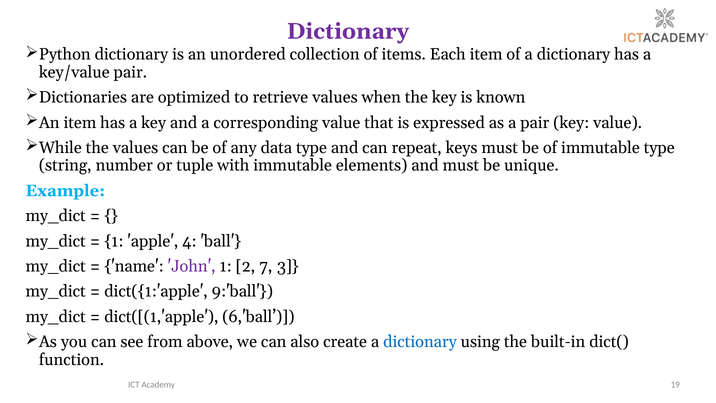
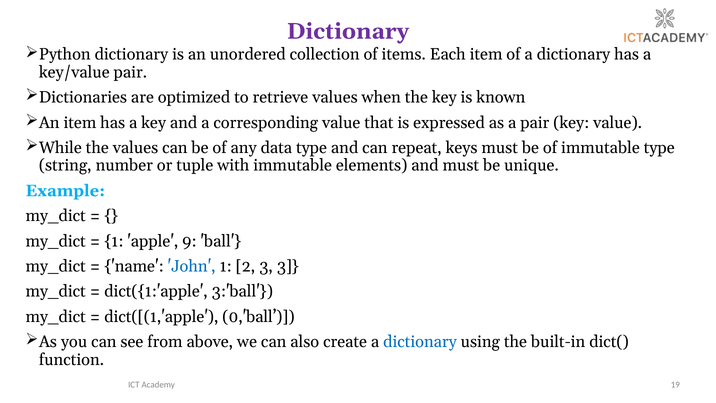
4: 4 -> 9
John colour: purple -> blue
2 7: 7 -> 3
9:'ball: 9:'ball -> 3:'ball
6,'ball: 6,'ball -> 0,'ball
